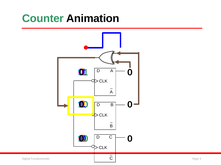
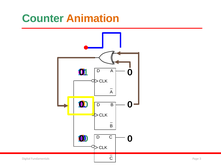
Animation colour: black -> orange
